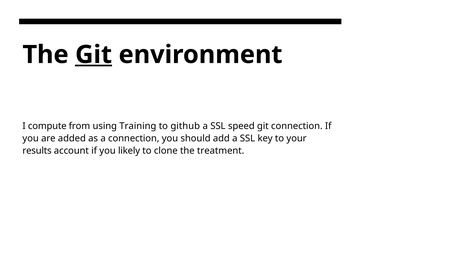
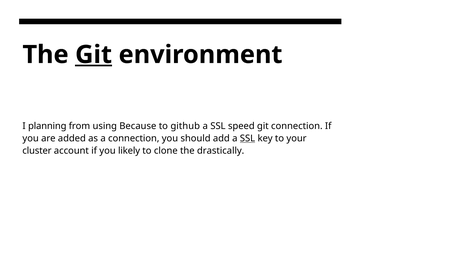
compute: compute -> planning
Training: Training -> Because
SSL at (248, 139) underline: none -> present
results: results -> cluster
treatment: treatment -> drastically
